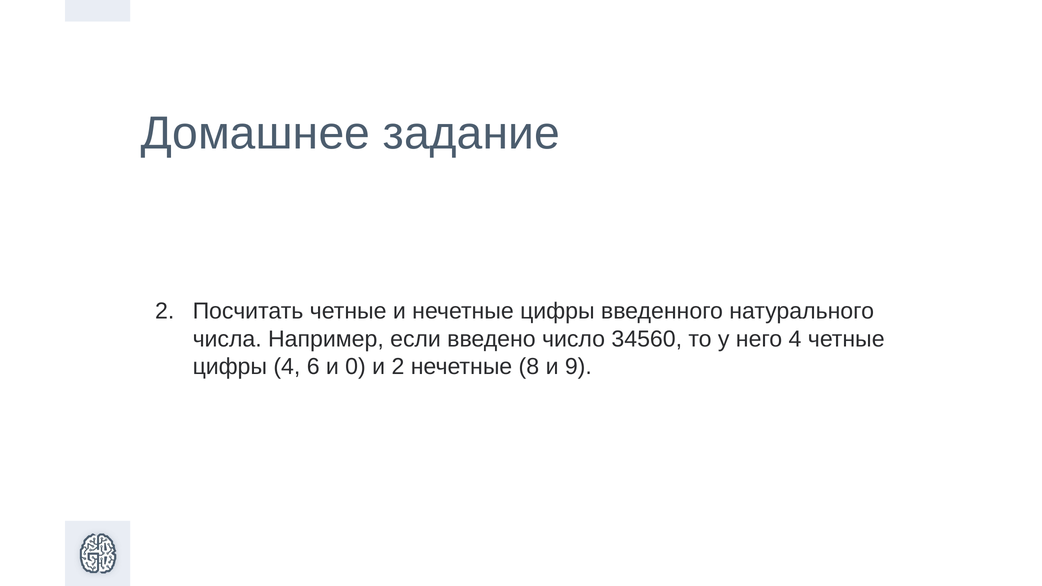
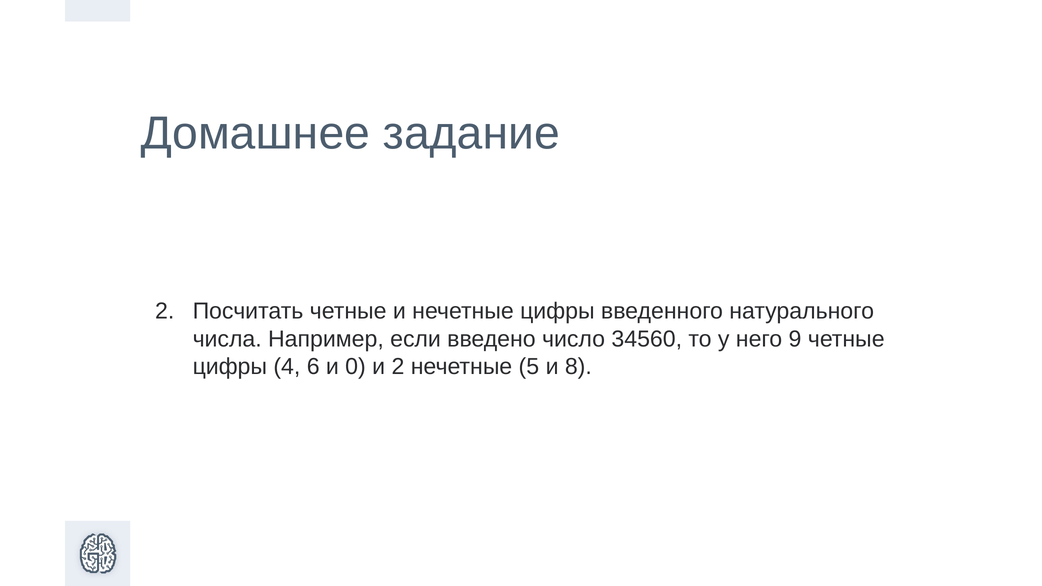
него 4: 4 -> 9
8: 8 -> 5
9: 9 -> 8
